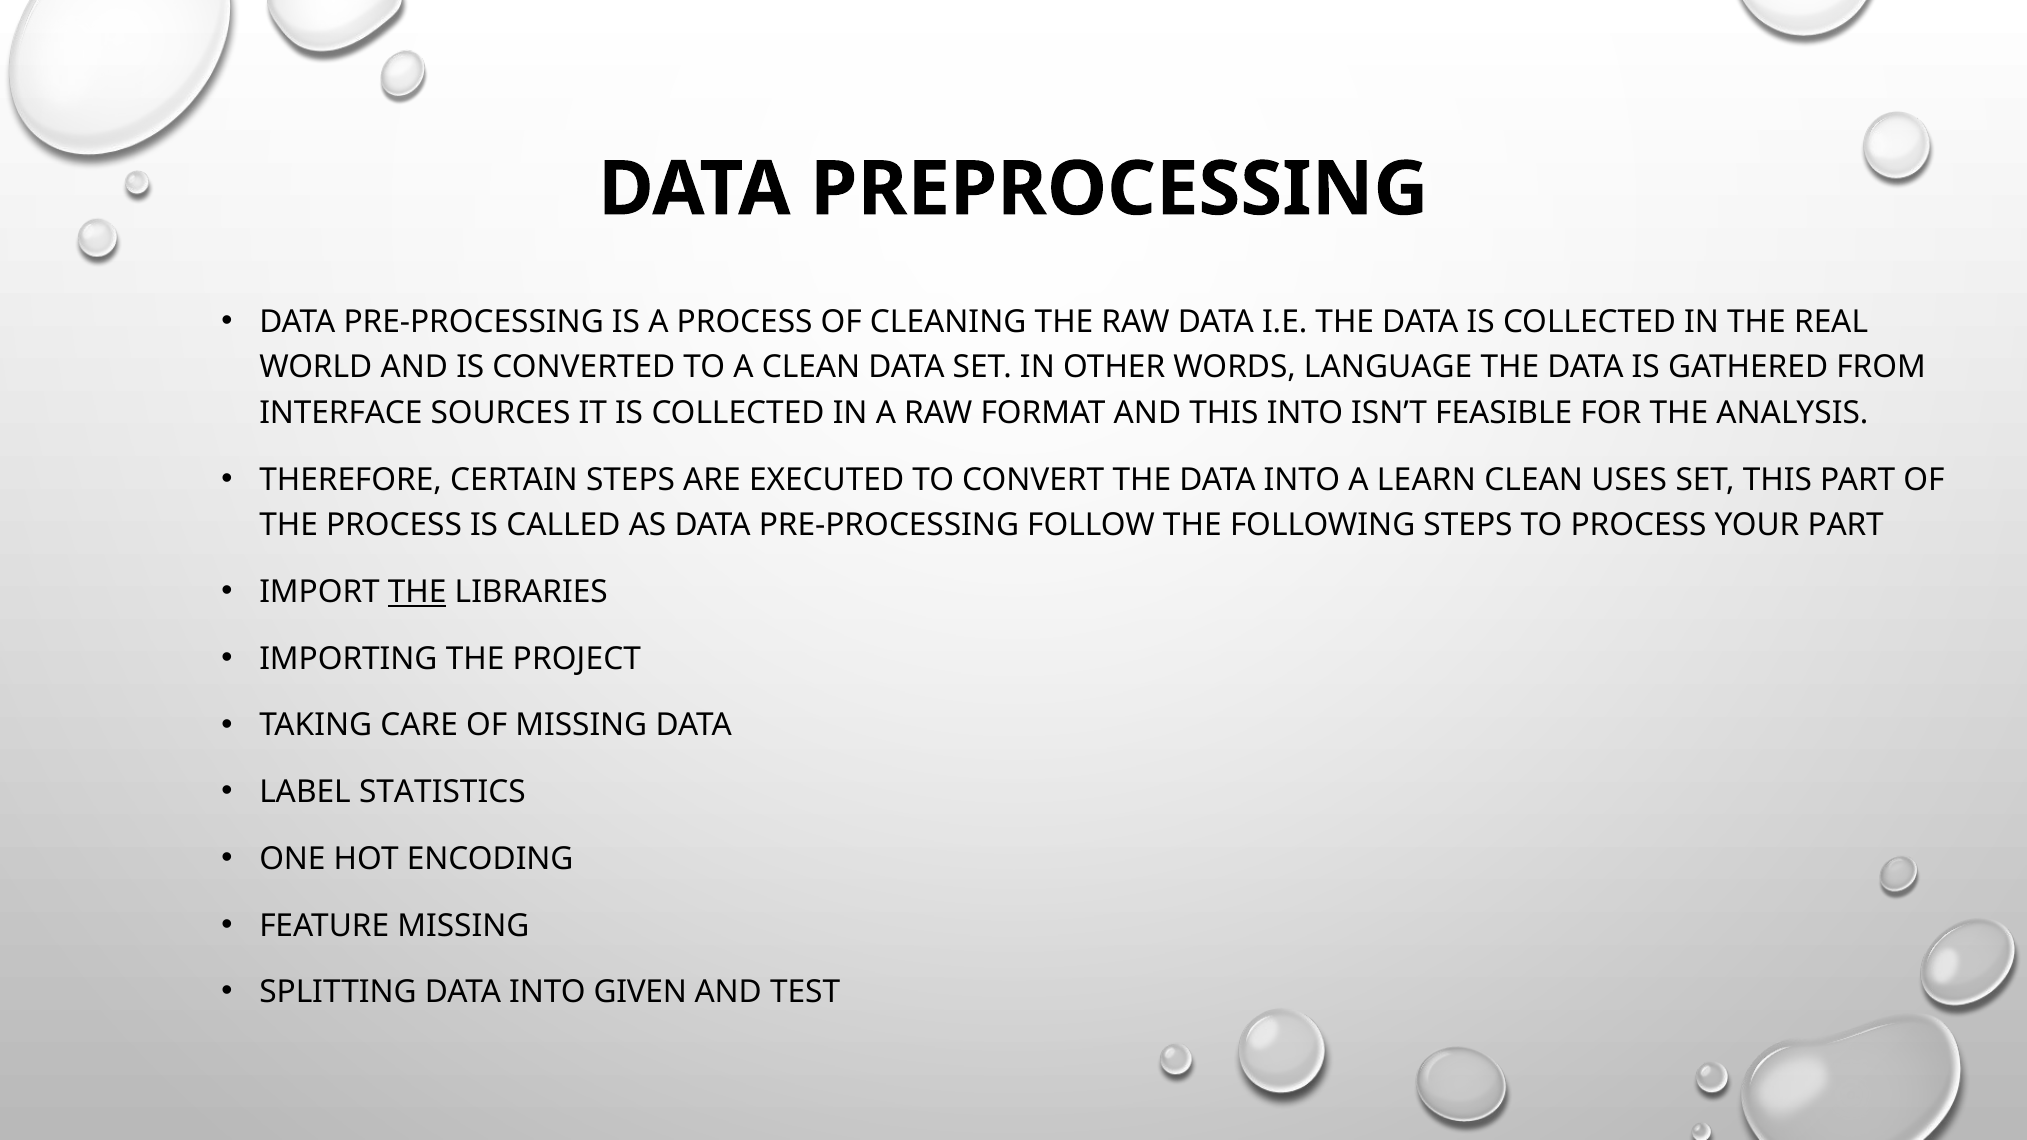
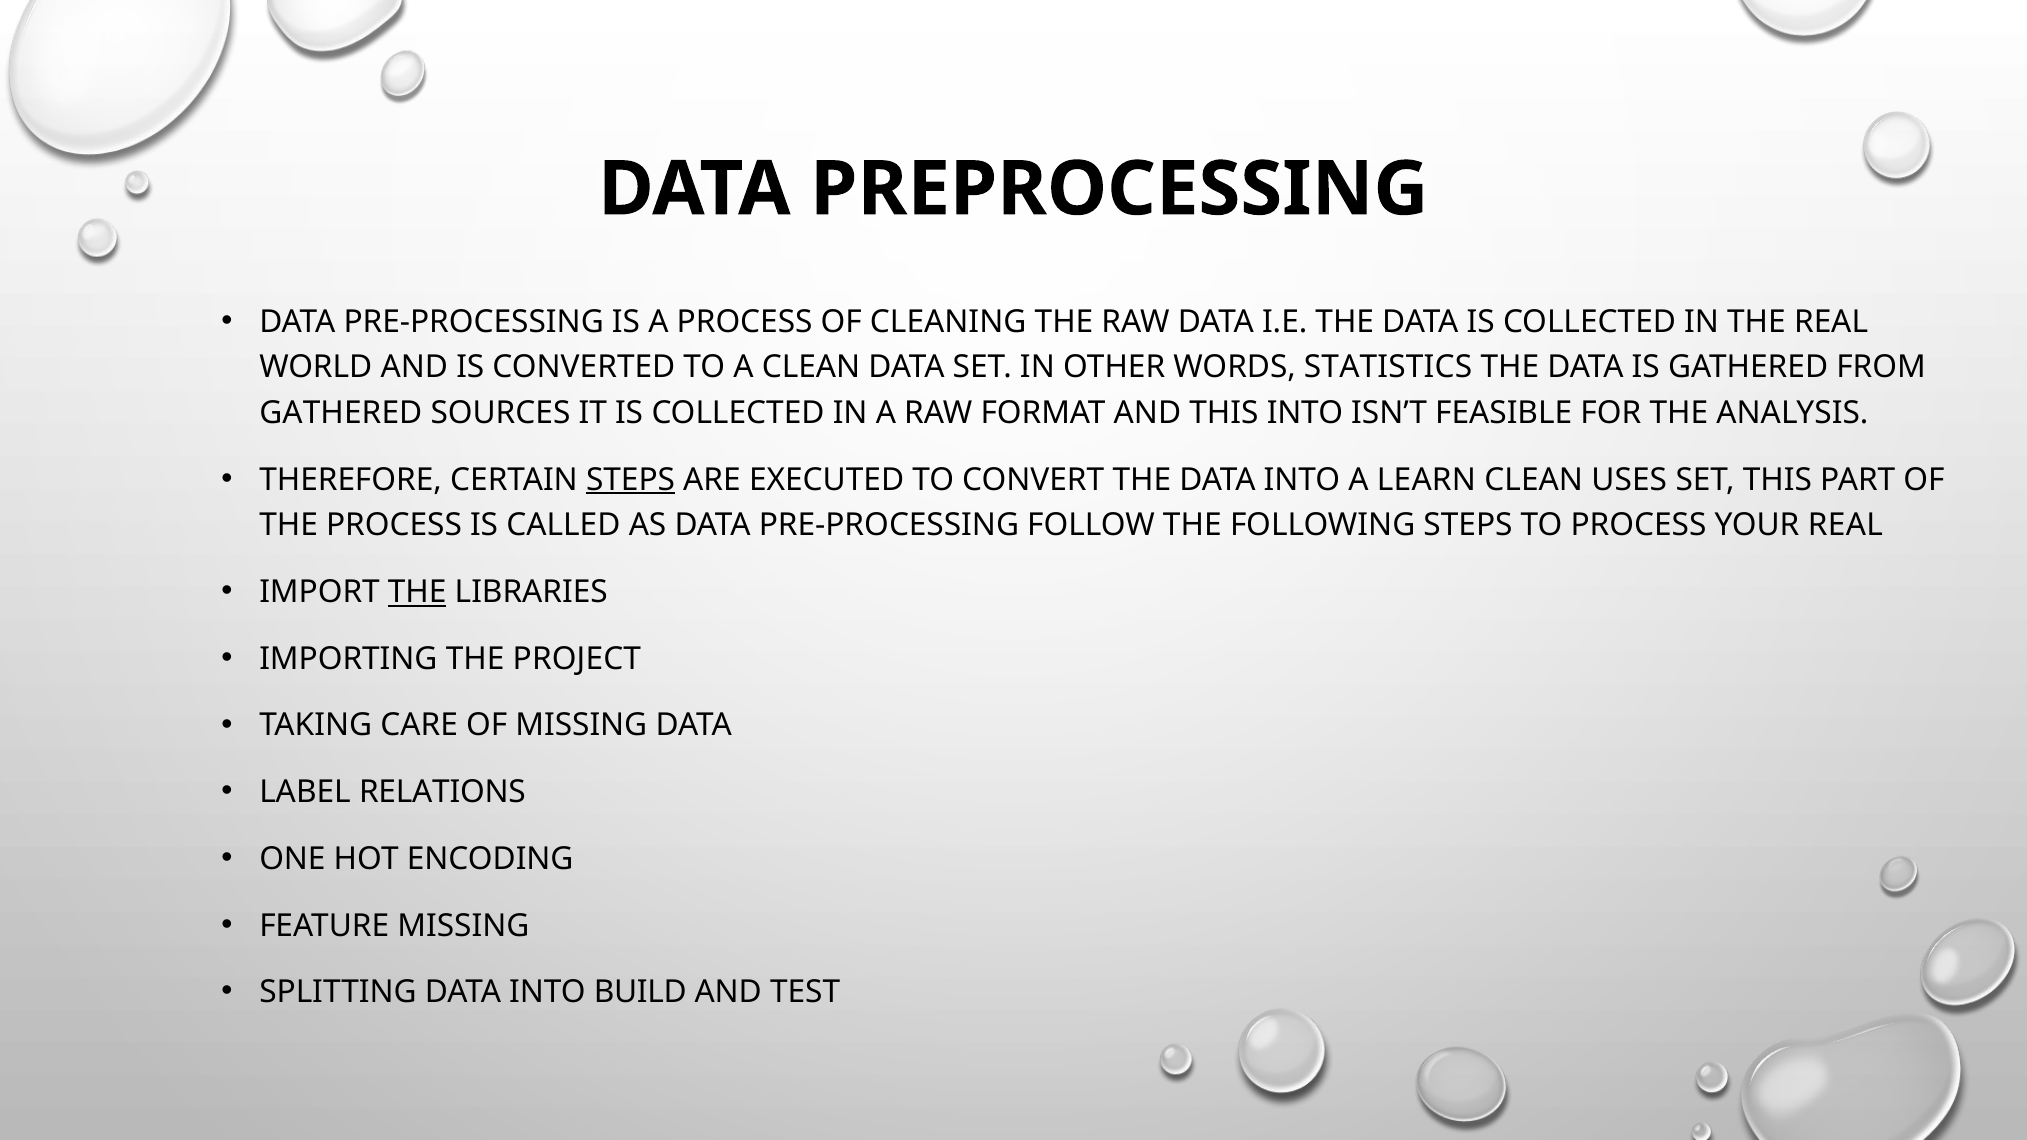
LANGUAGE: LANGUAGE -> STATISTICS
INTERFACE at (341, 413): INTERFACE -> GATHERED
STEPS at (631, 480) underline: none -> present
YOUR PART: PART -> REAL
STATISTICS: STATISTICS -> RELATIONS
GIVEN: GIVEN -> BUILD
